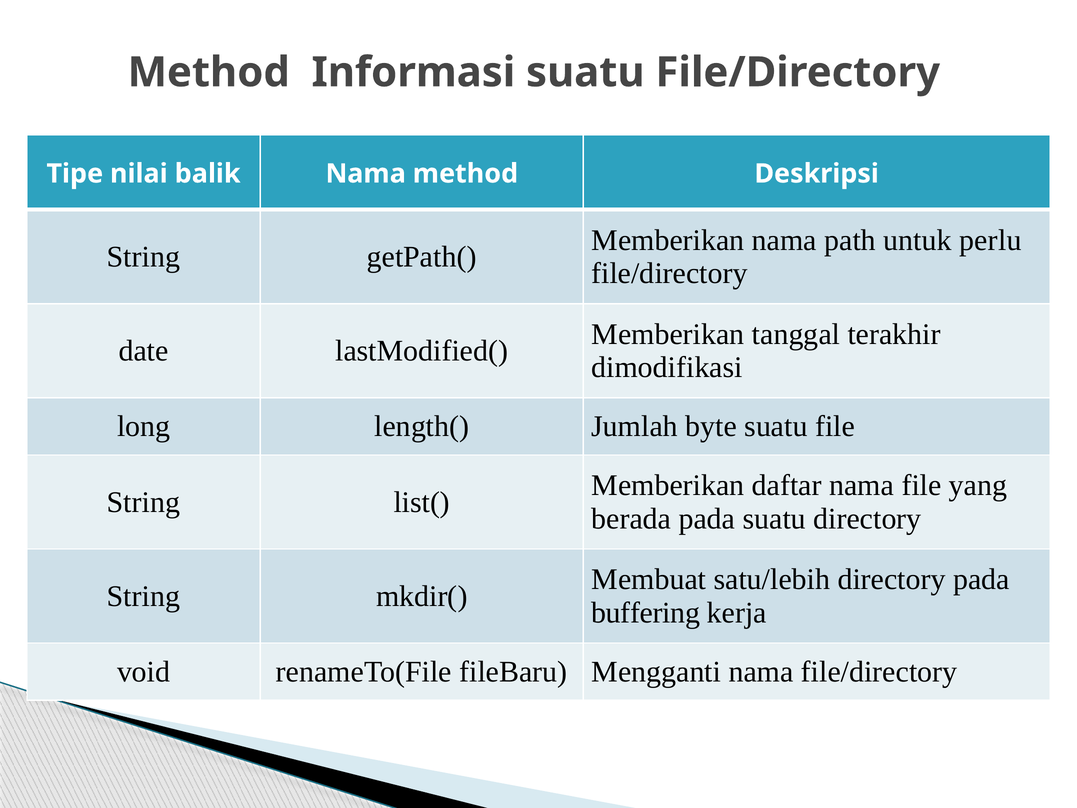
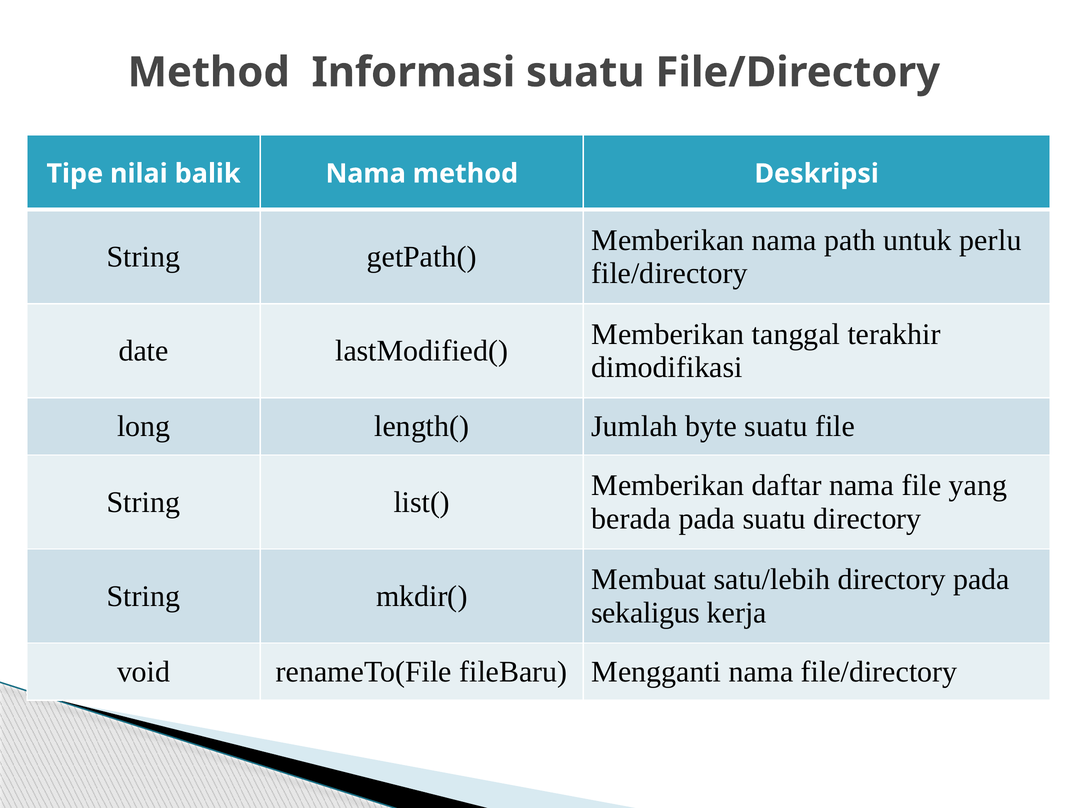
buffering: buffering -> sekaligus
